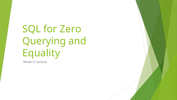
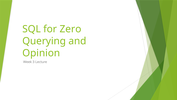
Equality: Equality -> Opinion
